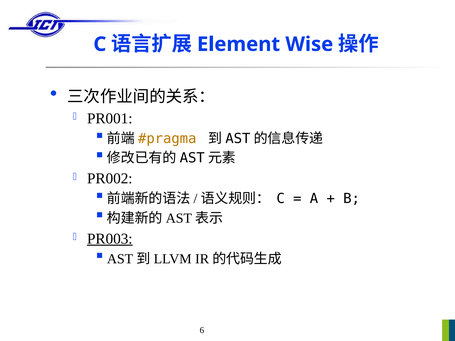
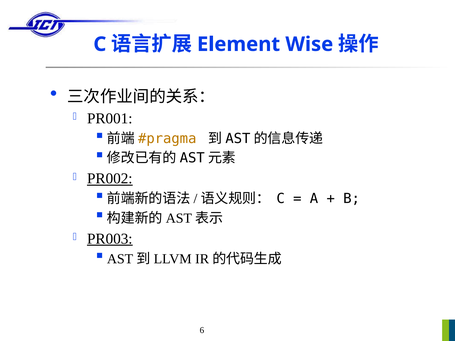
PR002 underline: none -> present
